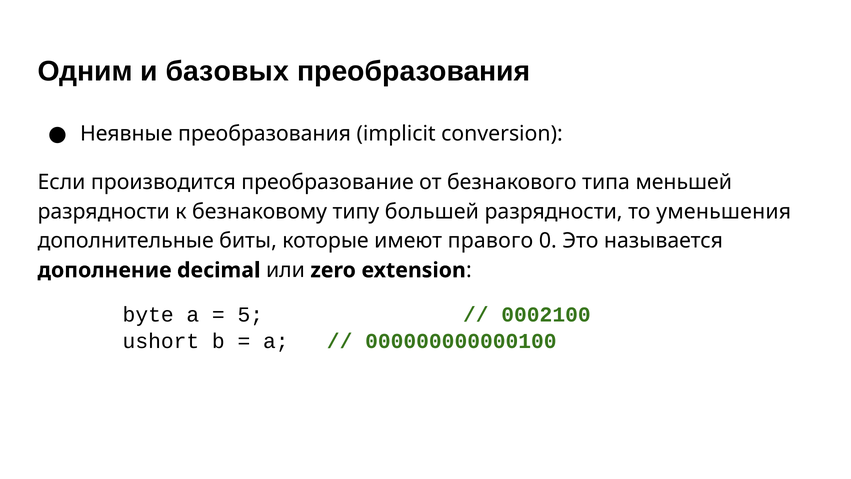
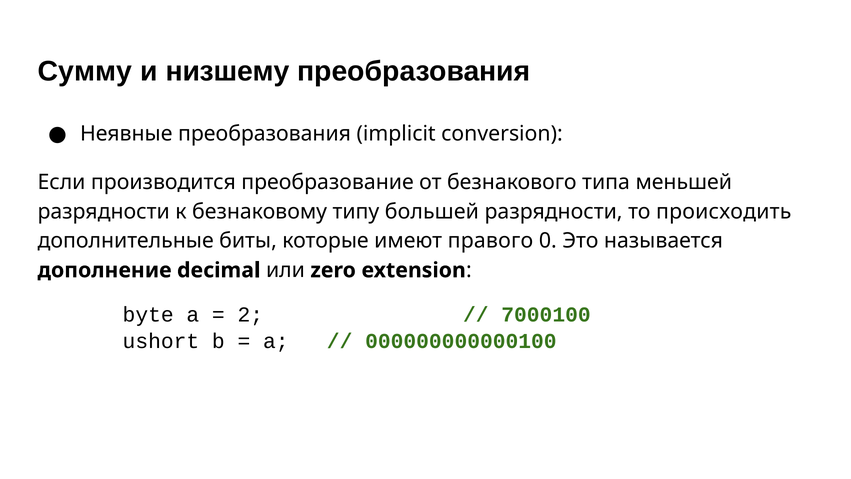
Одним: Одним -> Сумму
базовых: базовых -> низшему
уменьшения: уменьшения -> происходить
5: 5 -> 2
0002100: 0002100 -> 7000100
